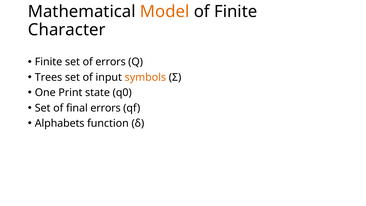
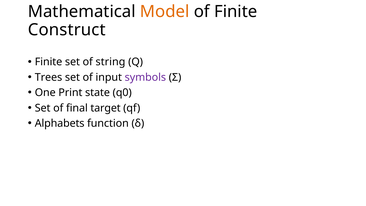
Character: Character -> Construct
of errors: errors -> string
symbols colour: orange -> purple
final errors: errors -> target
